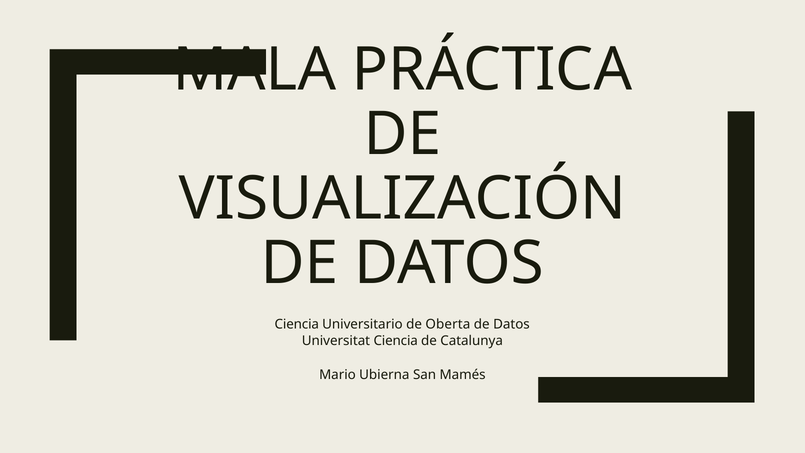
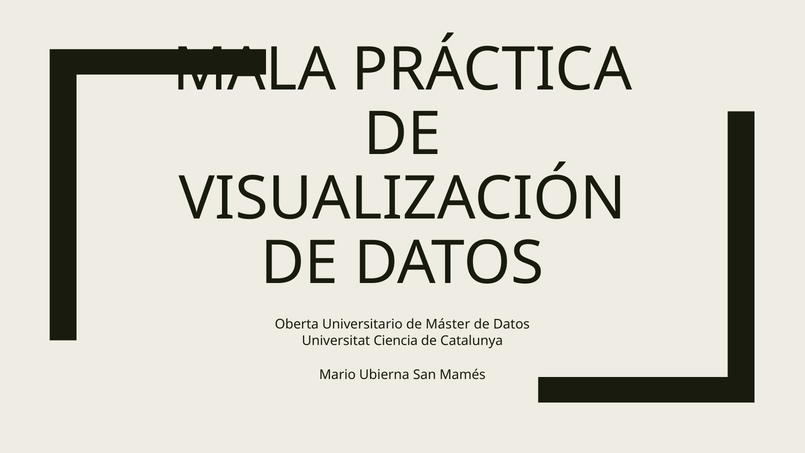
Ciencia at (297, 324): Ciencia -> Oberta
Oberta: Oberta -> Máster
